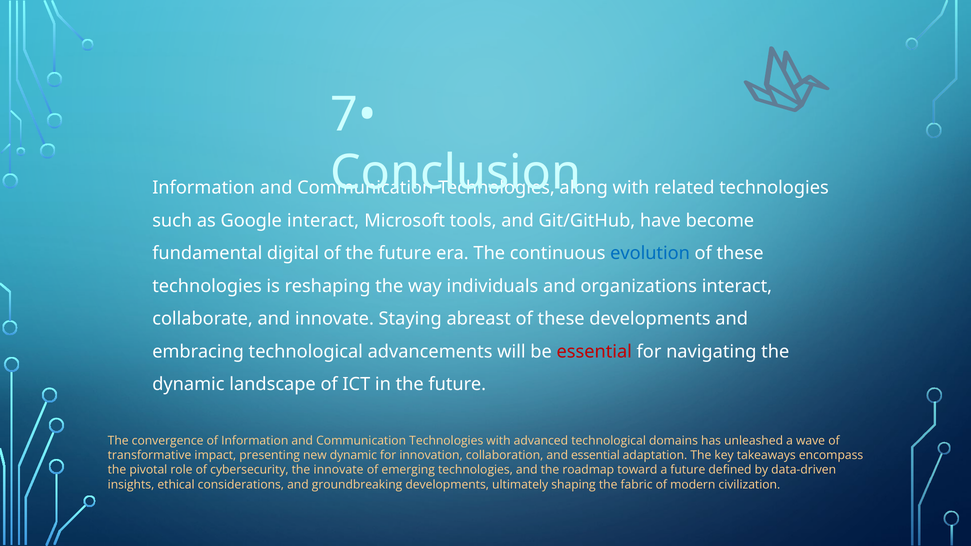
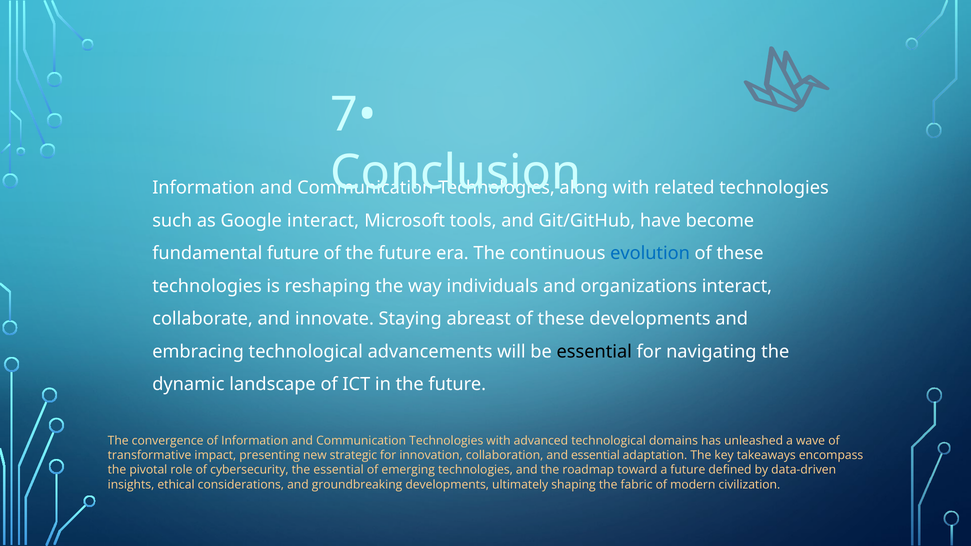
fundamental digital: digital -> future
essential at (594, 352) colour: red -> black
new dynamic: dynamic -> strategic
the innovate: innovate -> essential
